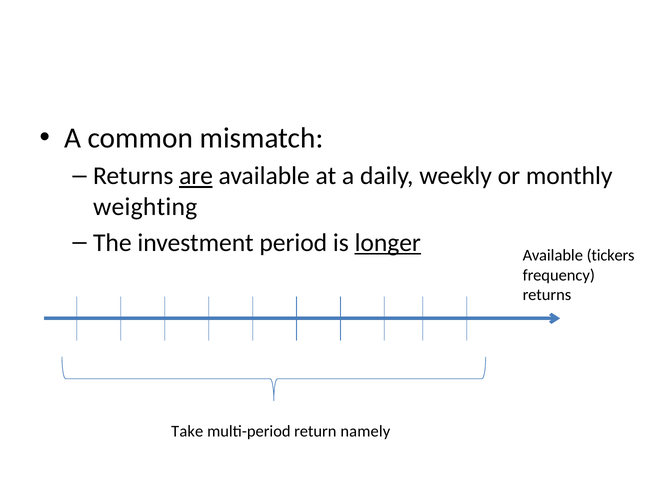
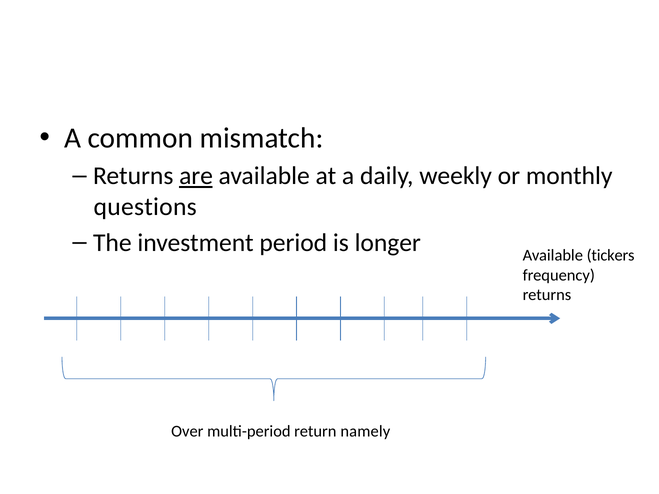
weighting: weighting -> questions
longer underline: present -> none
Take: Take -> Over
